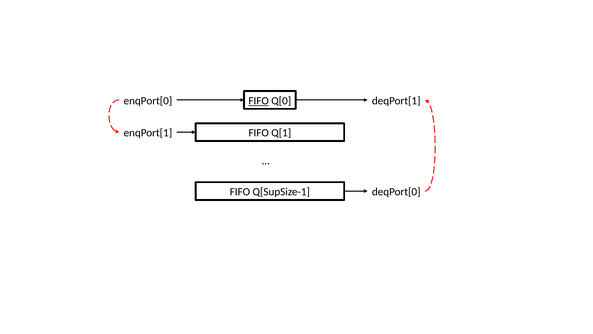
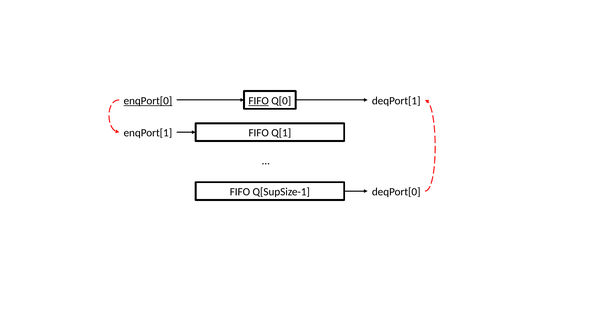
enqPort[0 underline: none -> present
